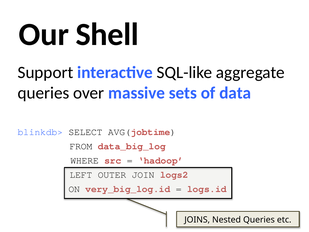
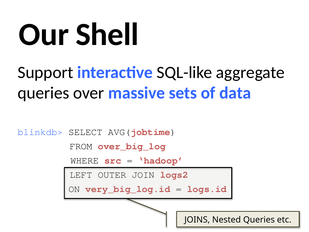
data_big_log: data_big_log -> over_big_log
